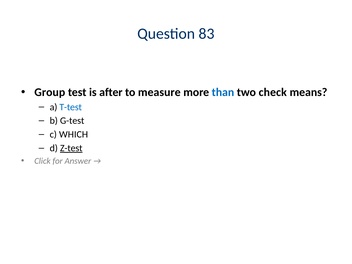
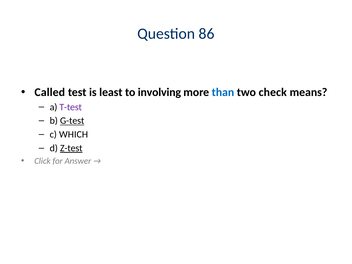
83: 83 -> 86
Group: Group -> Called
after: after -> least
measure: measure -> involving
T-test colour: blue -> purple
G-test underline: none -> present
